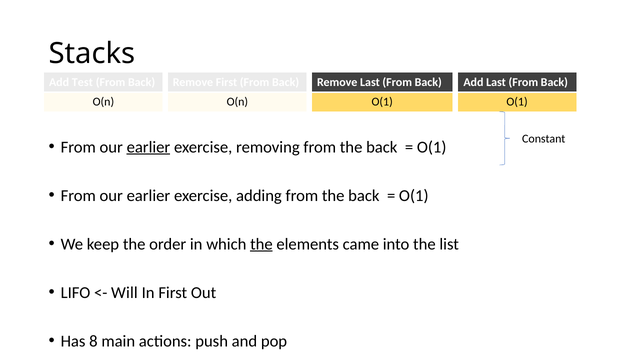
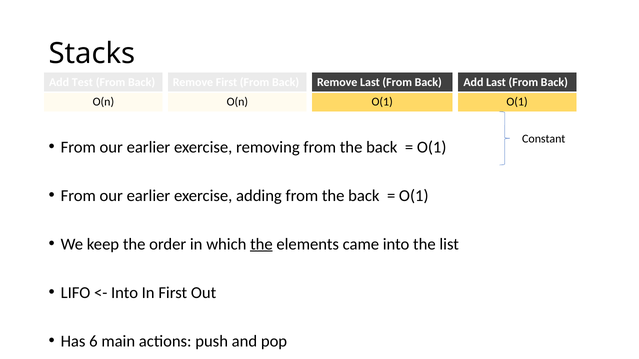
earlier at (148, 147) underline: present -> none
Will at (124, 293): Will -> Into
8: 8 -> 6
